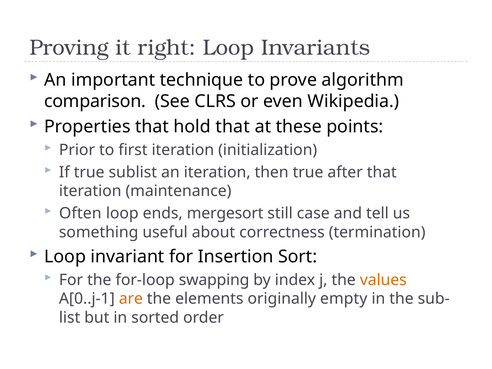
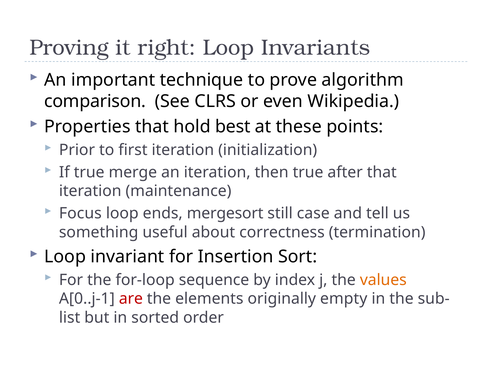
hold that: that -> best
sublist: sublist -> merge
Often: Often -> Focus
swapping: swapping -> sequence
are colour: orange -> red
